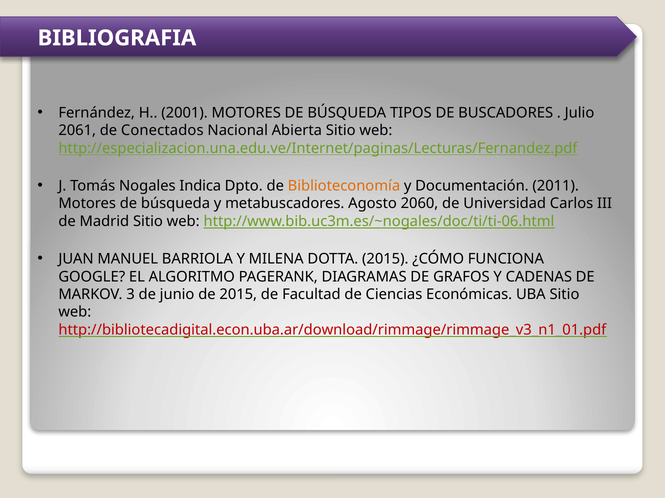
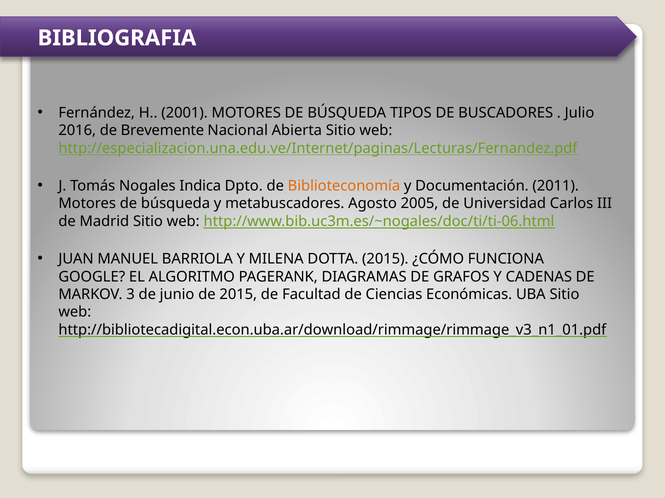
2061: 2061 -> 2016
Conectados: Conectados -> Brevemente
2060: 2060 -> 2005
http://bibliotecadigital.econ.uba.ar/download/rimmage/rimmage_v3_n1_01.pdf colour: red -> black
